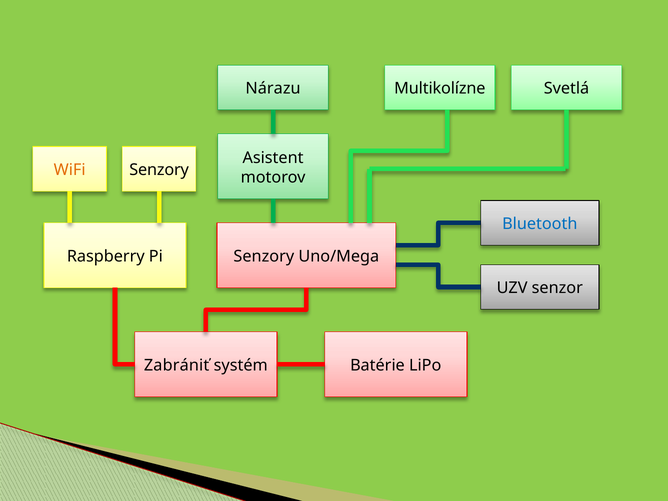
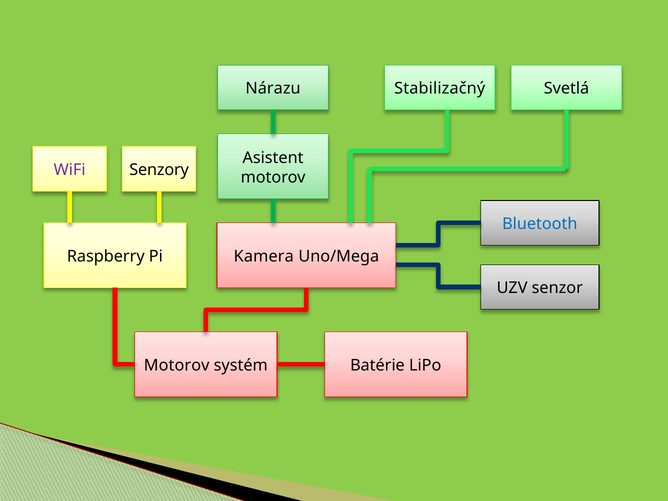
Multikolízne: Multikolízne -> Stabilizačný
WiFi colour: orange -> purple
Senzory at (264, 256): Senzory -> Kamera
Zabrániť at (177, 366): Zabrániť -> Motorov
